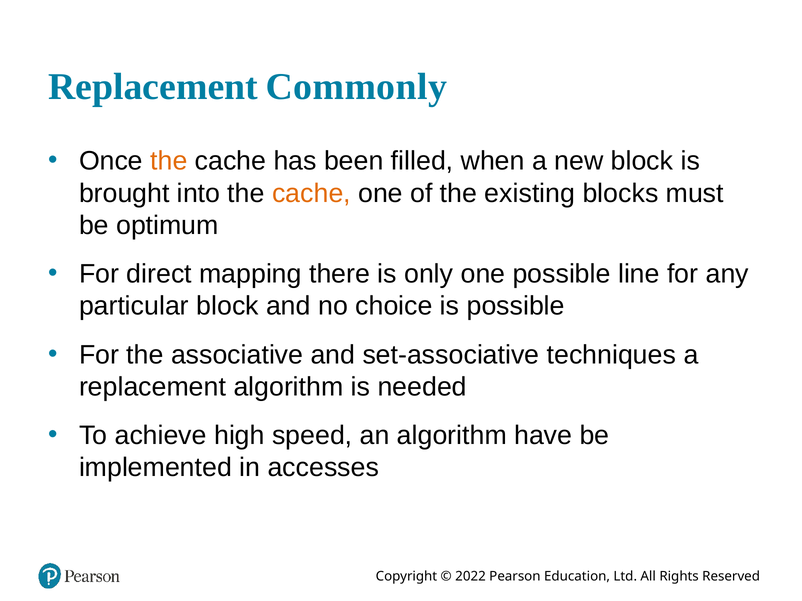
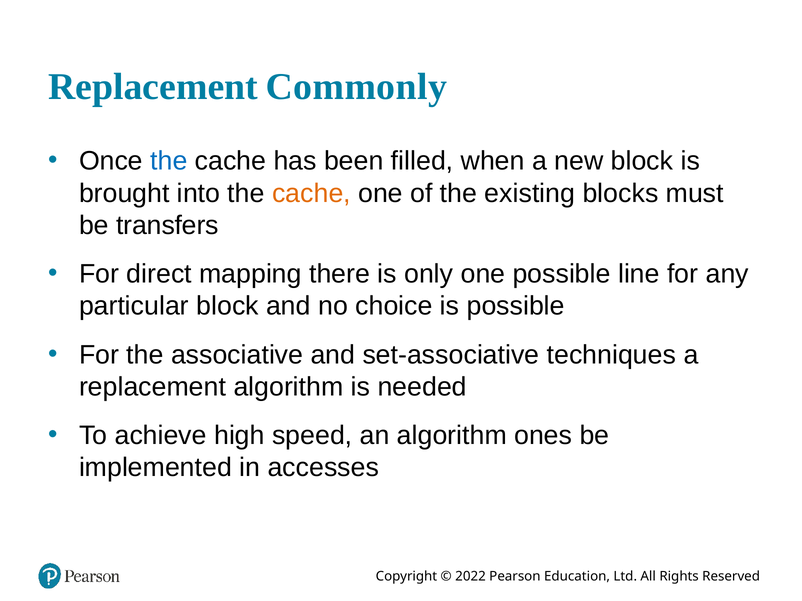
the at (169, 161) colour: orange -> blue
optimum: optimum -> transfers
have: have -> ones
